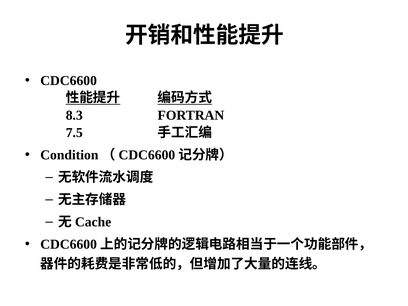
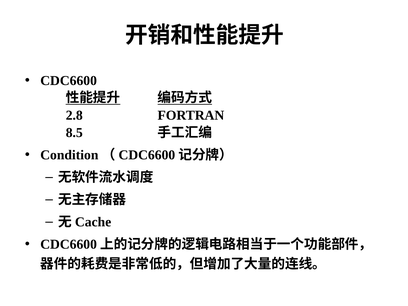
8.3: 8.3 -> 2.8
7.5: 7.5 -> 8.5
